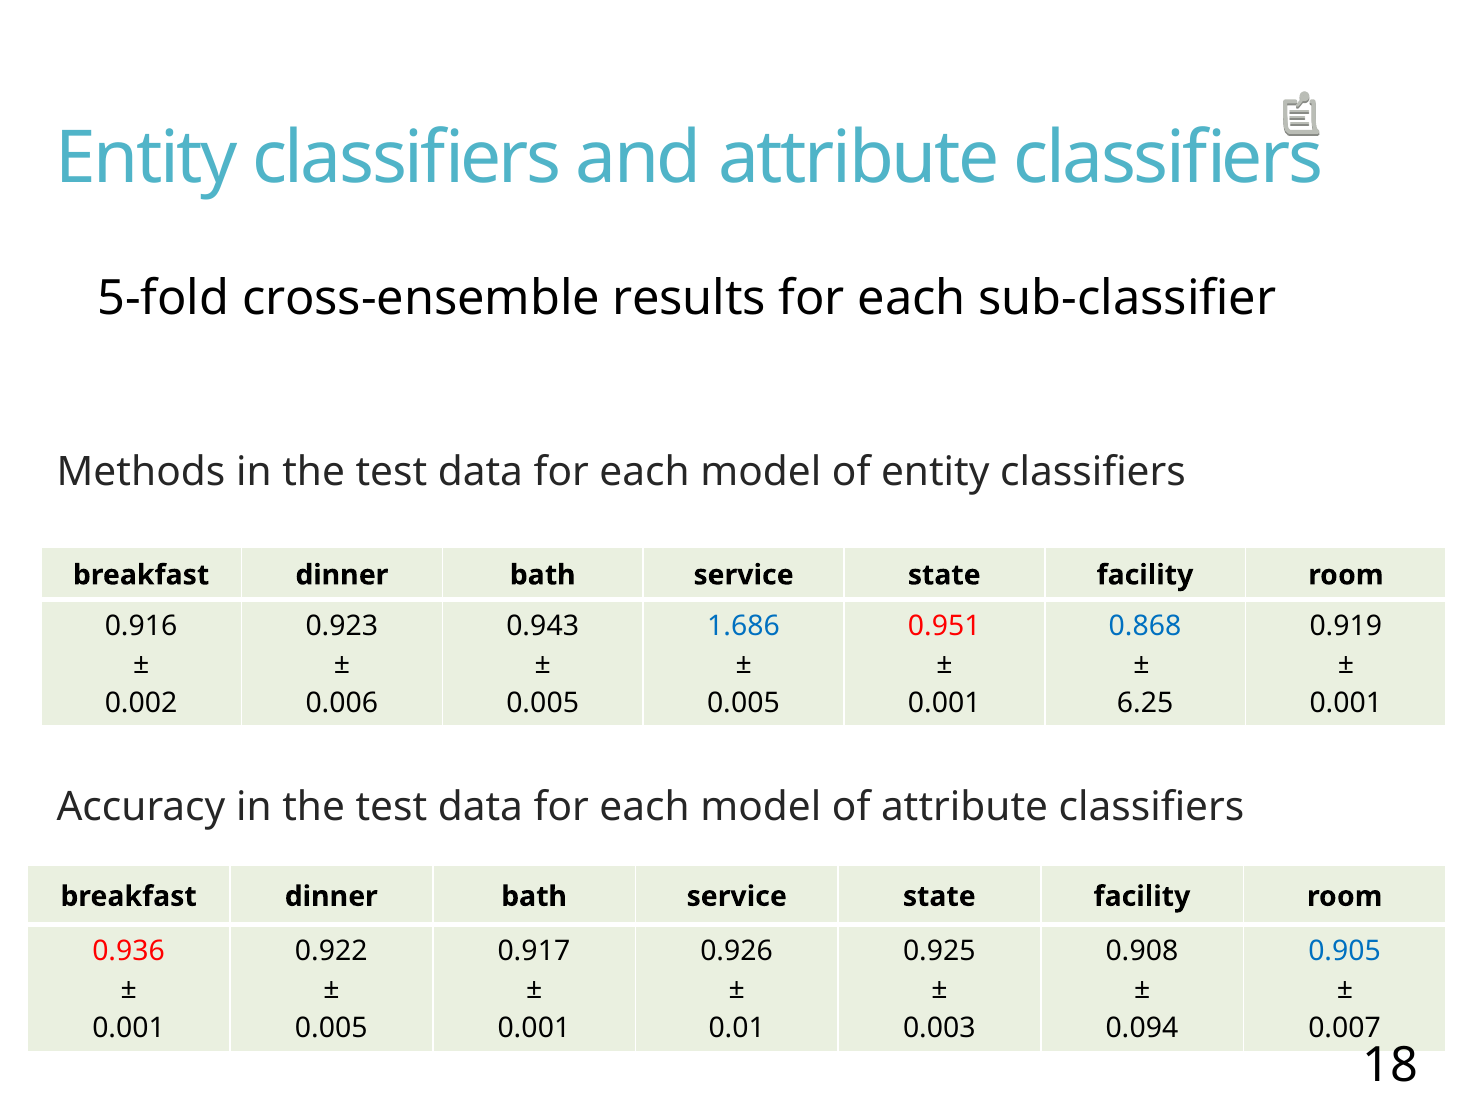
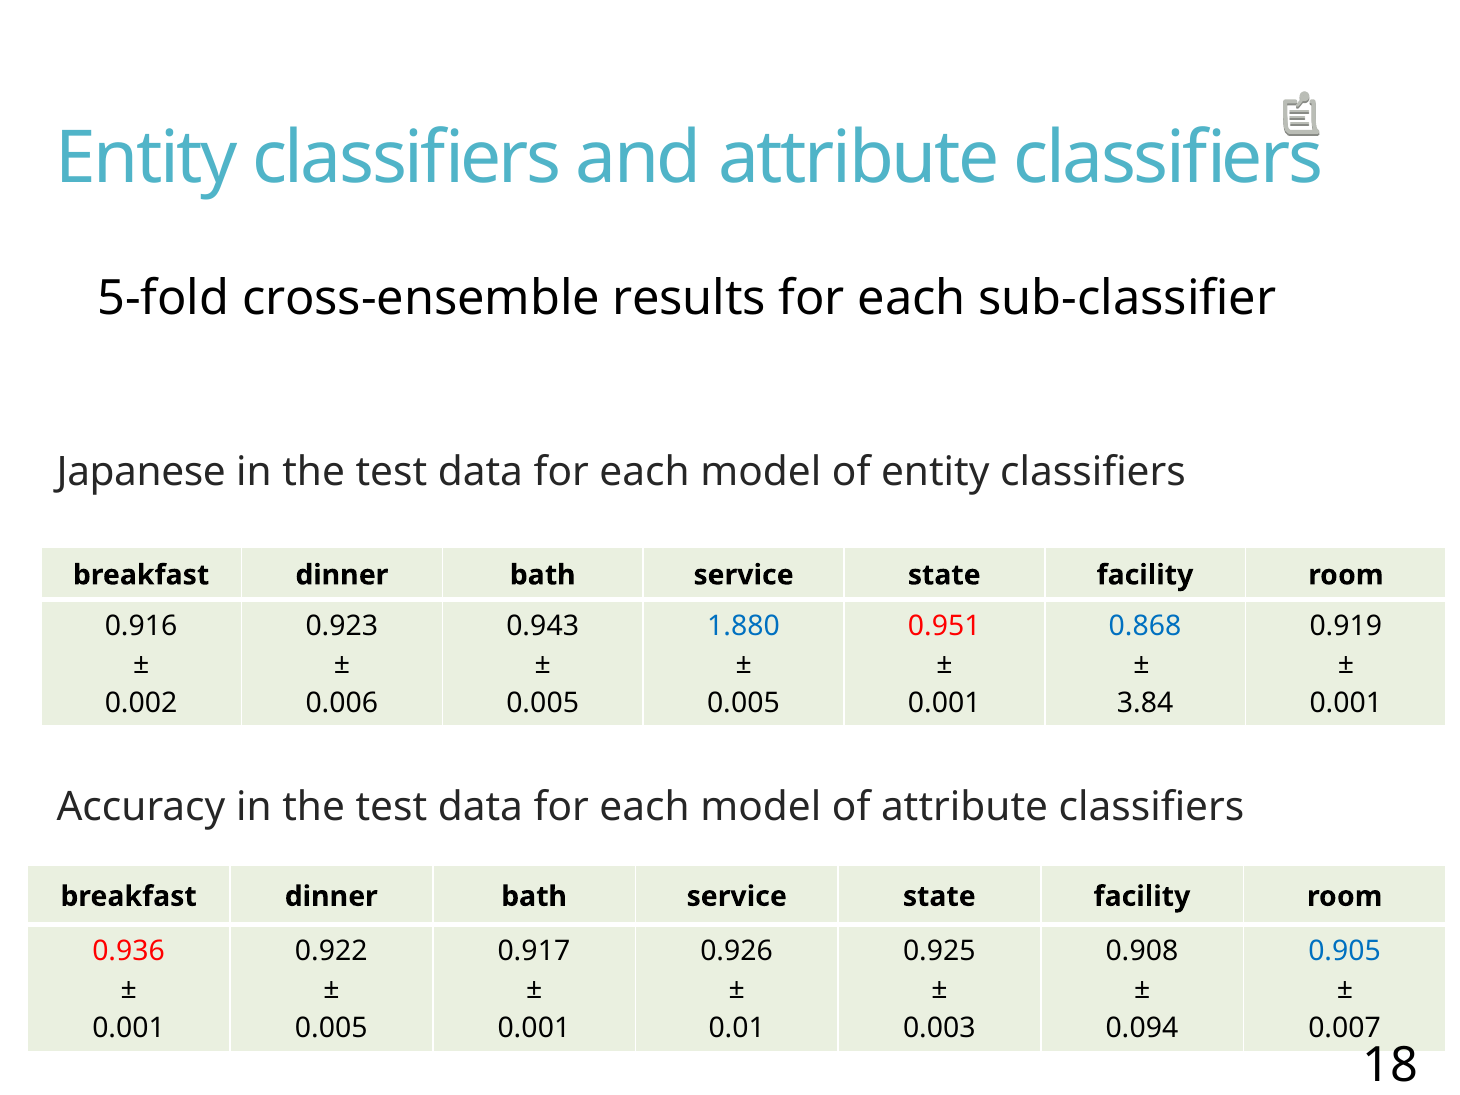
Methods: Methods -> Japanese
1.686: 1.686 -> 1.880
6.25: 6.25 -> 3.84
